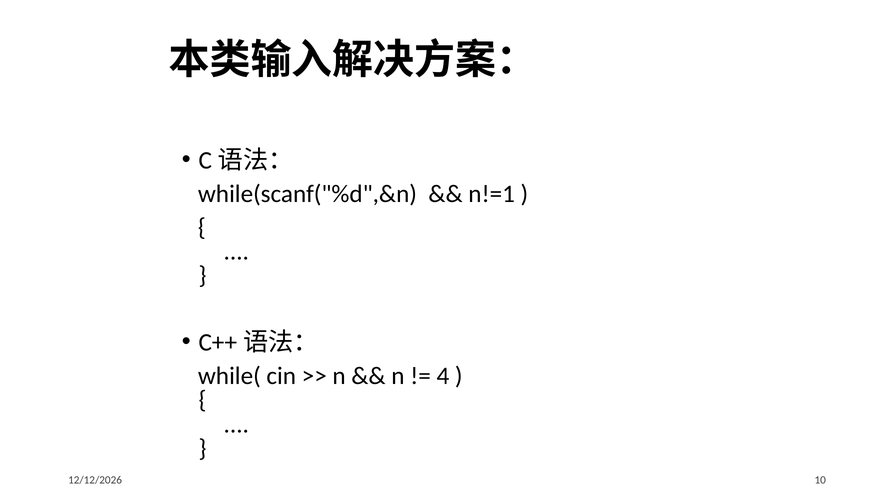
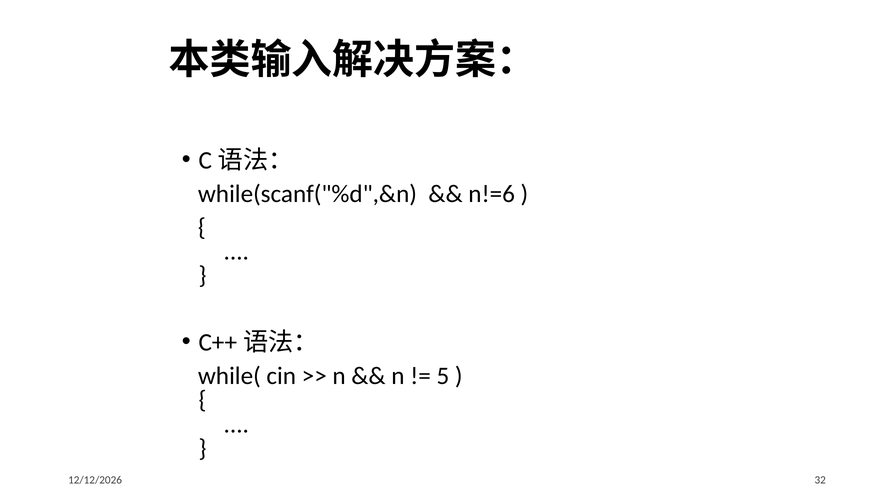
n!=1: n!=1 -> n!=6
4: 4 -> 5
10: 10 -> 32
